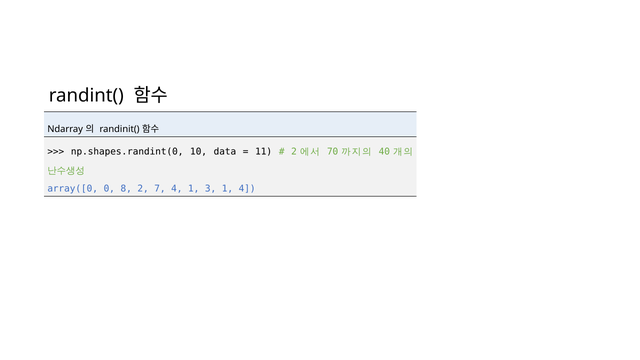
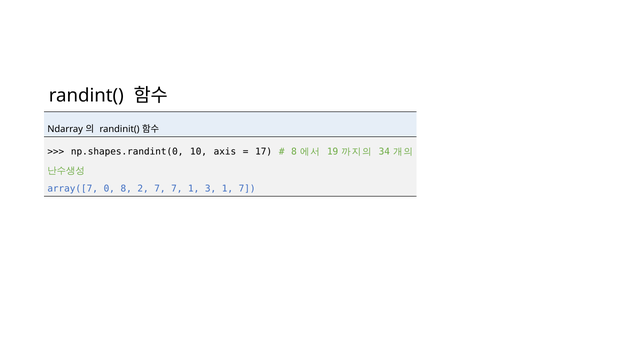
data: data -> axis
11: 11 -> 17
2 at (294, 152): 2 -> 8
70: 70 -> 19
40: 40 -> 34
array([0: array([0 -> array([7
7 4: 4 -> 7
1 4: 4 -> 7
